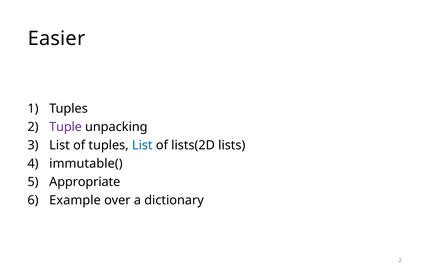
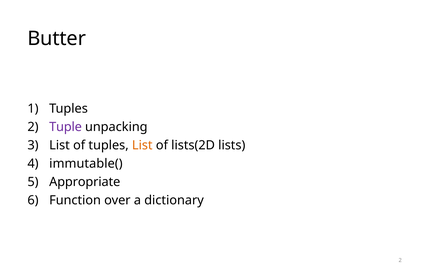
Easier: Easier -> Butter
List at (142, 145) colour: blue -> orange
Example: Example -> Function
